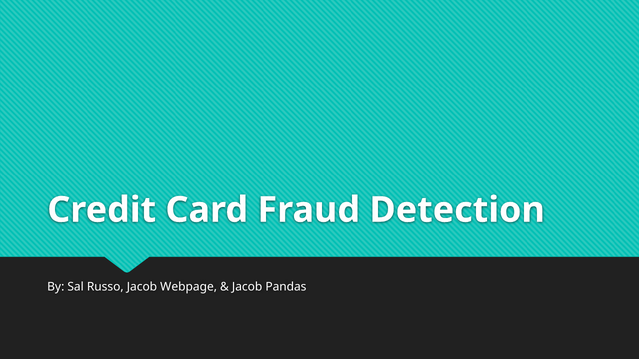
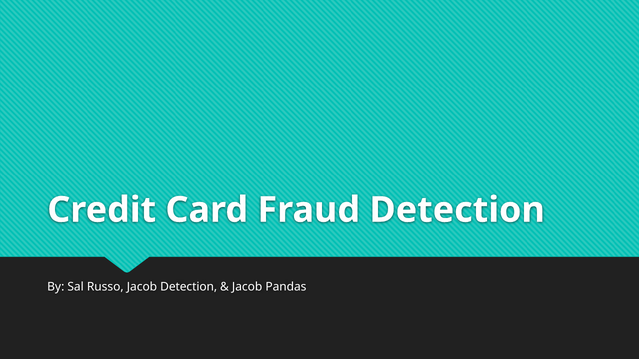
Jacob Webpage: Webpage -> Detection
